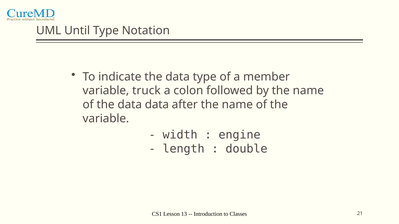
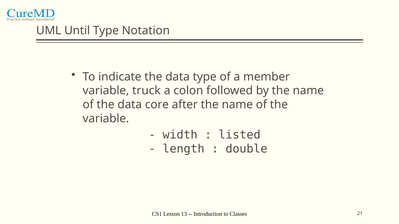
data data: data -> core
engine: engine -> listed
